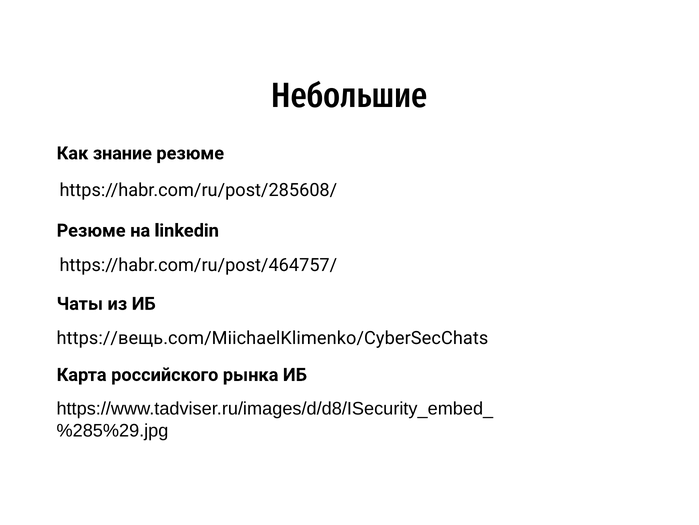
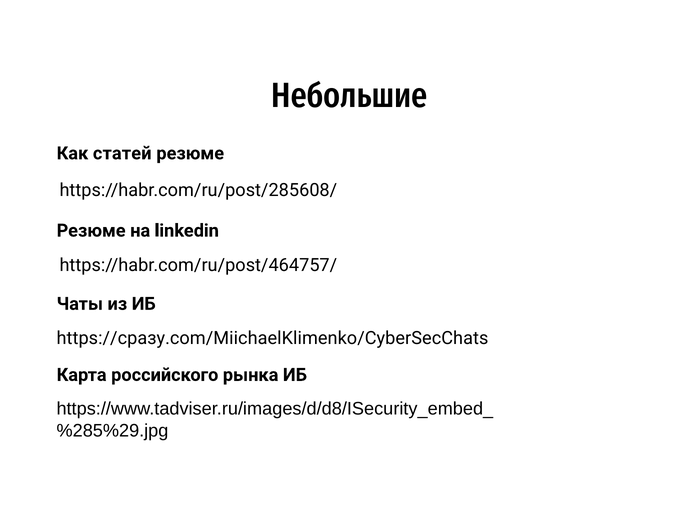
знание: знание -> статей
https://вещь.com/MiichaelKlimenko/CyberSecChats: https://вещь.com/MiichaelKlimenko/CyberSecChats -> https://сразу.com/MiichaelKlimenko/CyberSecChats
